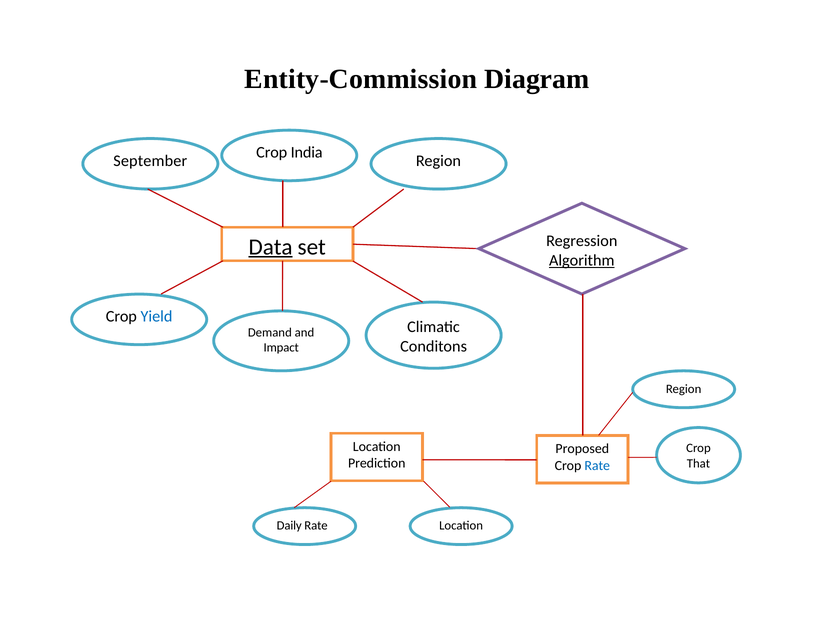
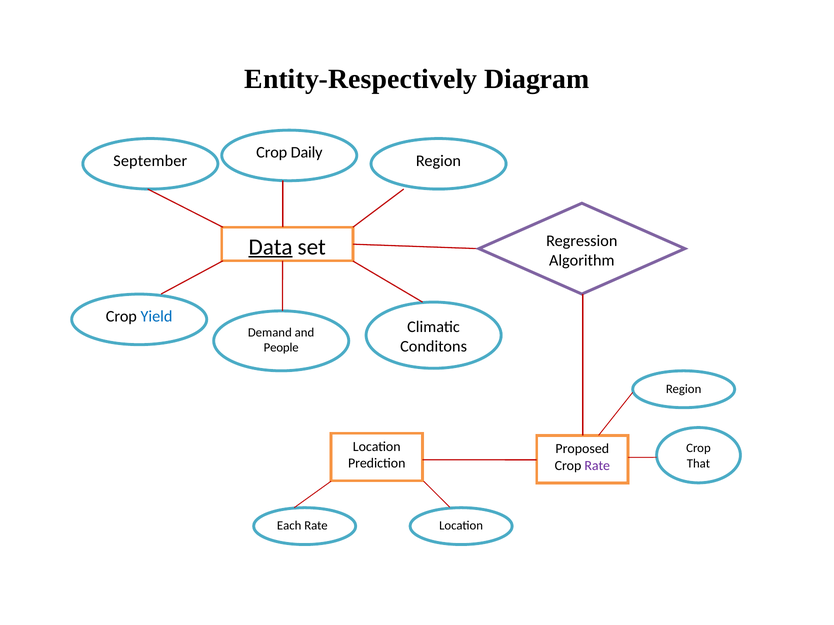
Entity-Commission: Entity-Commission -> Entity-Respectively
India: India -> Daily
Algorithm underline: present -> none
Impact: Impact -> People
Rate at (597, 466) colour: blue -> purple
Daily: Daily -> Each
